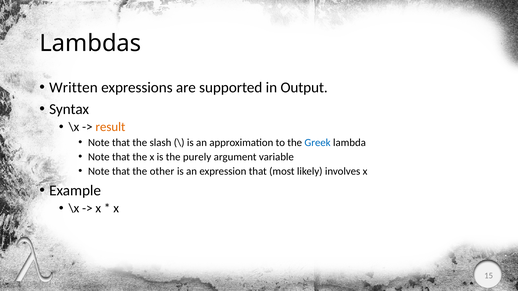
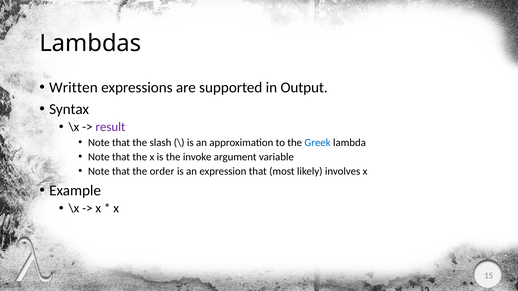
result colour: orange -> purple
purely: purely -> invoke
other: other -> order
